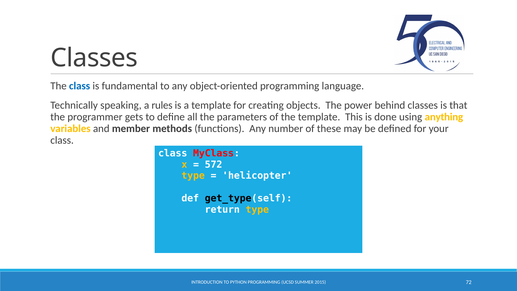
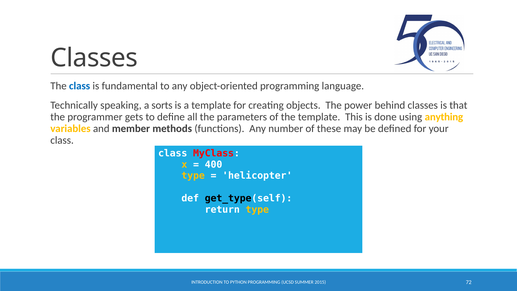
rules: rules -> sorts
572: 572 -> 400
